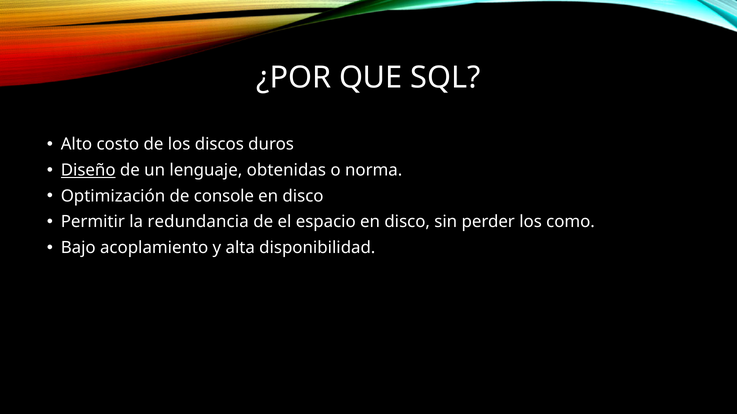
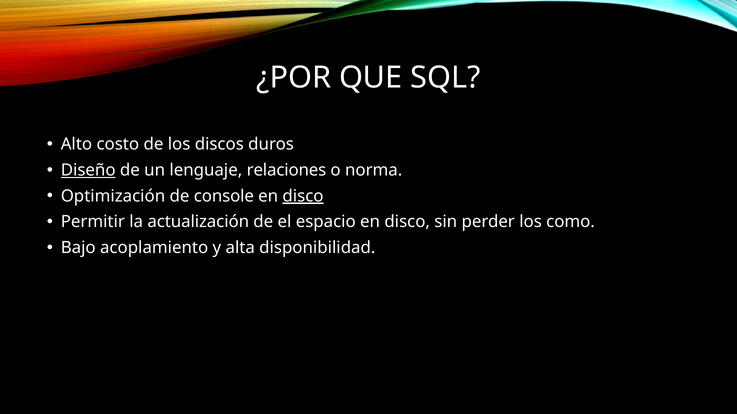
obtenidas: obtenidas -> relaciones
disco at (303, 196) underline: none -> present
redundancia: redundancia -> actualización
